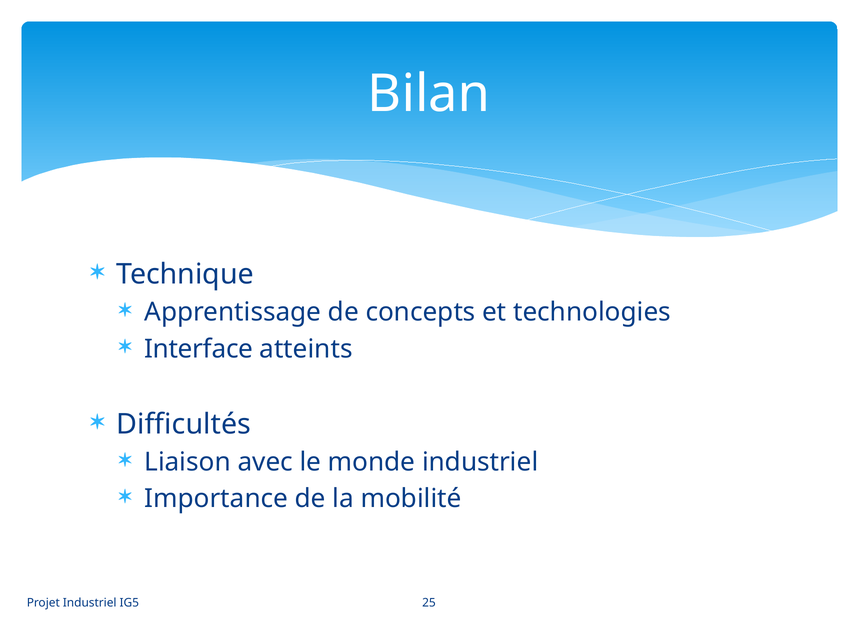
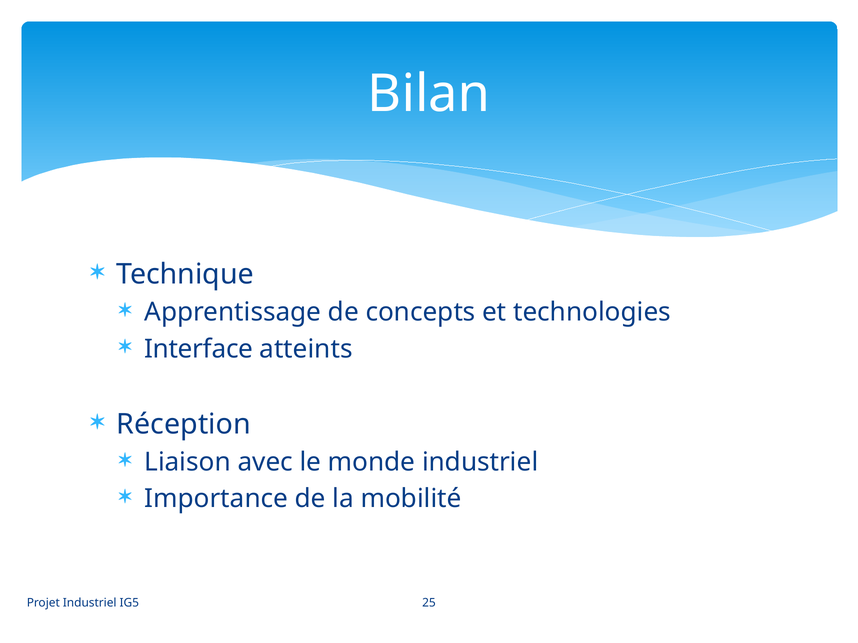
Difficultés: Difficultés -> Réception
